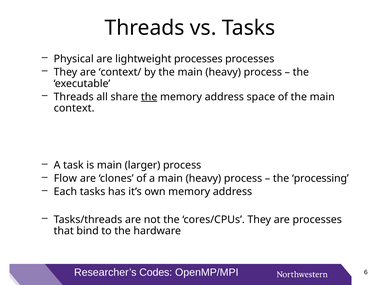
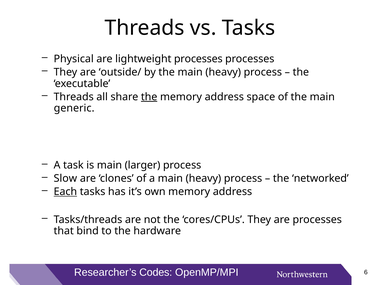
context/: context/ -> outside/
context: context -> generic
Flow: Flow -> Slow
processing: processing -> networked
Each underline: none -> present
